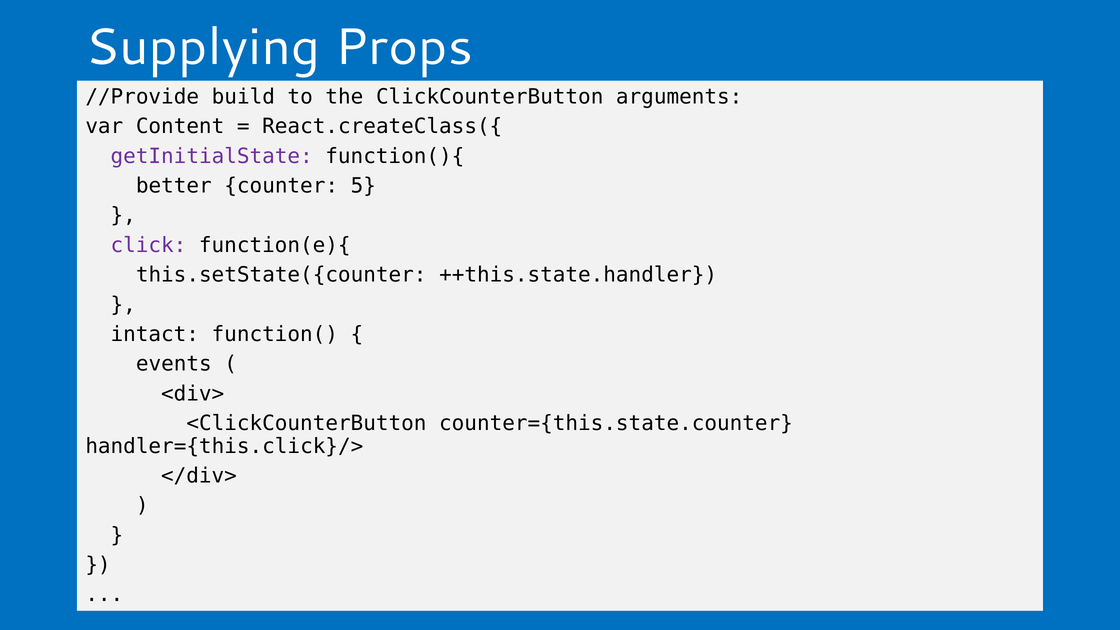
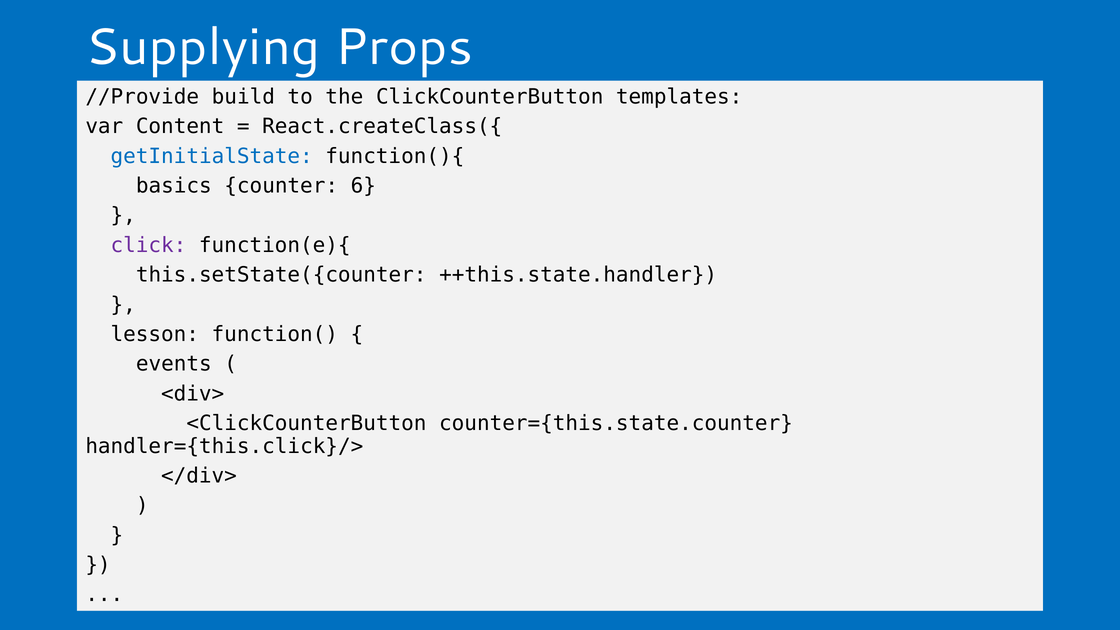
arguments: arguments -> templates
getInitialState colour: purple -> blue
better: better -> basics
5: 5 -> 6
intact: intact -> lesson
